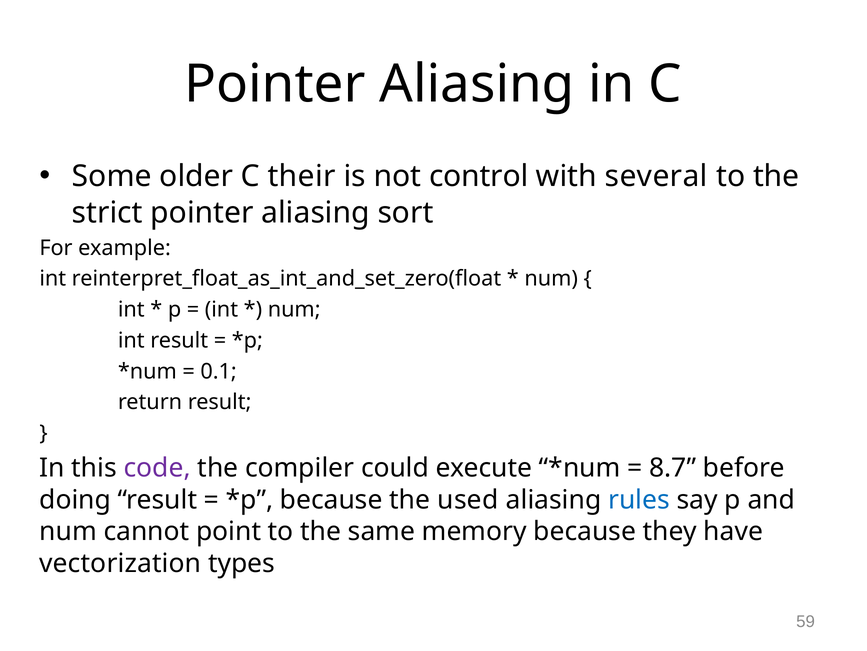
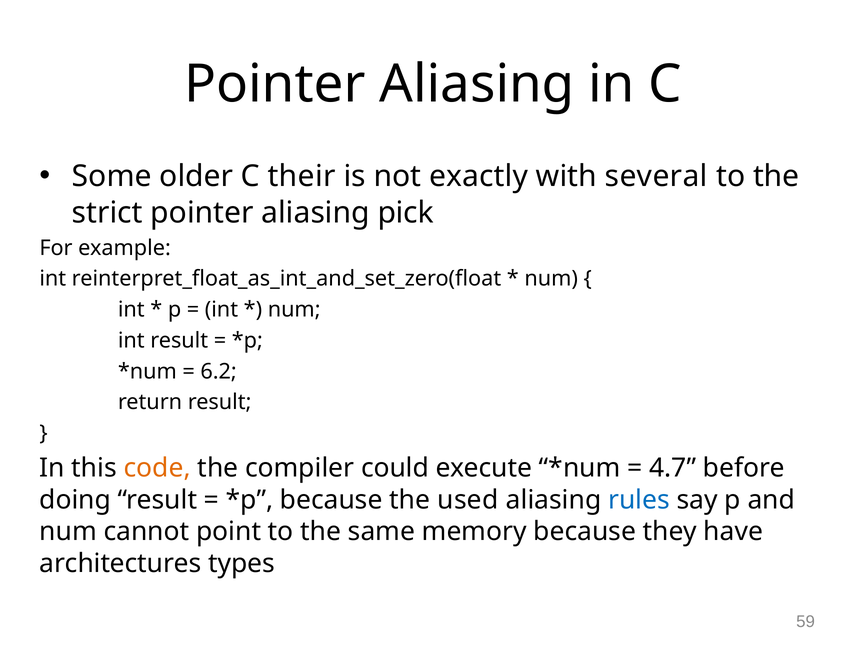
control: control -> exactly
sort: sort -> pick
0.1: 0.1 -> 6.2
code colour: purple -> orange
8.7: 8.7 -> 4.7
vectorization: vectorization -> architectures
